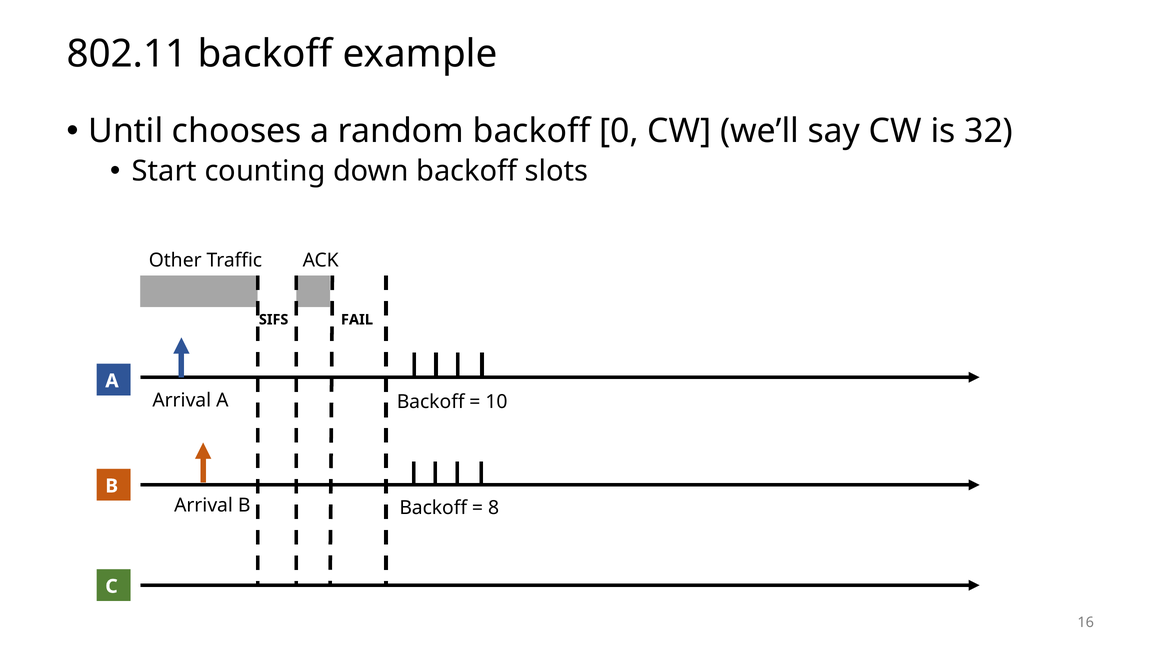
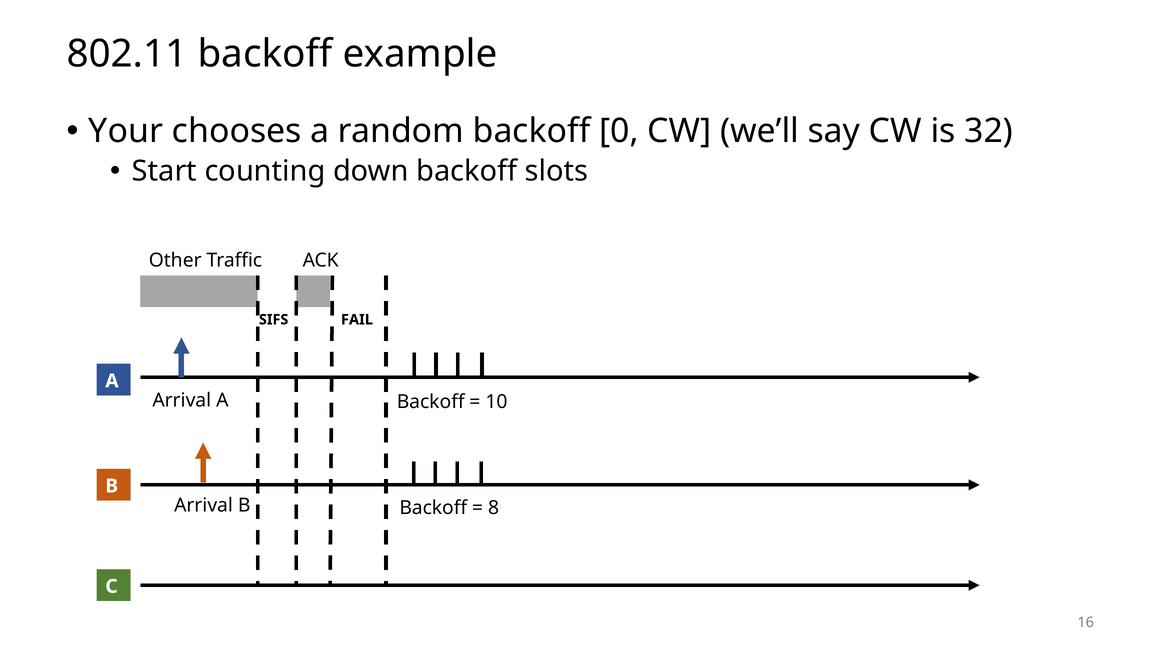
Until: Until -> Your
